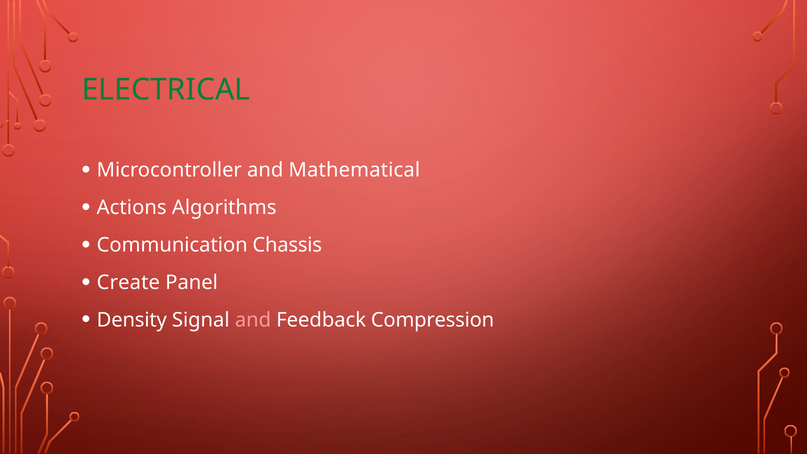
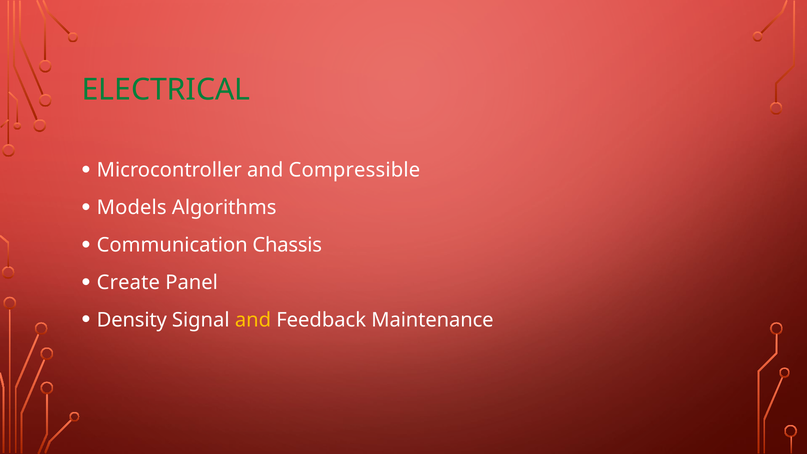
Mathematical: Mathematical -> Compressible
Actions: Actions -> Models
and at (253, 320) colour: pink -> yellow
Compression: Compression -> Maintenance
